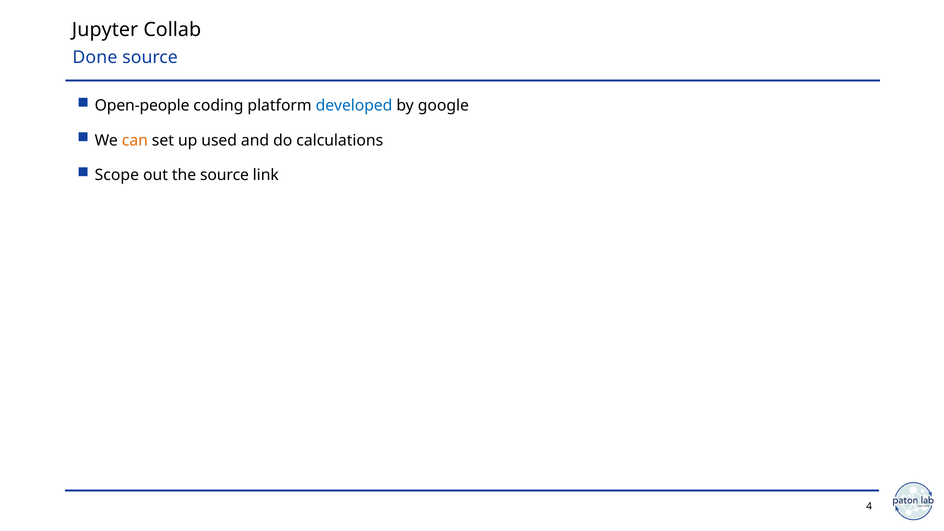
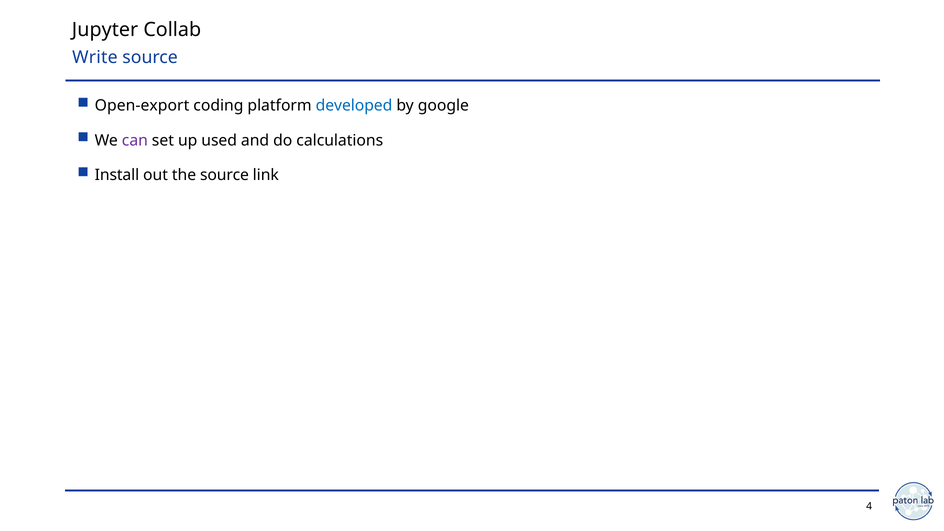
Done: Done -> Write
Open-people: Open-people -> Open-export
can colour: orange -> purple
Scope: Scope -> Install
